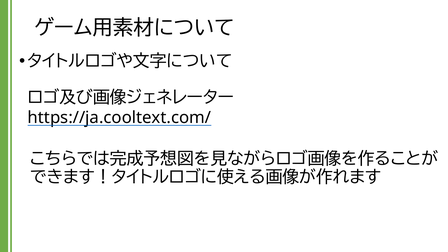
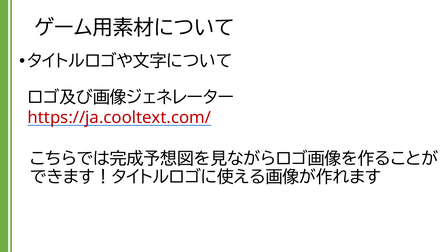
https://ja.cooltext.com/ colour: black -> red
